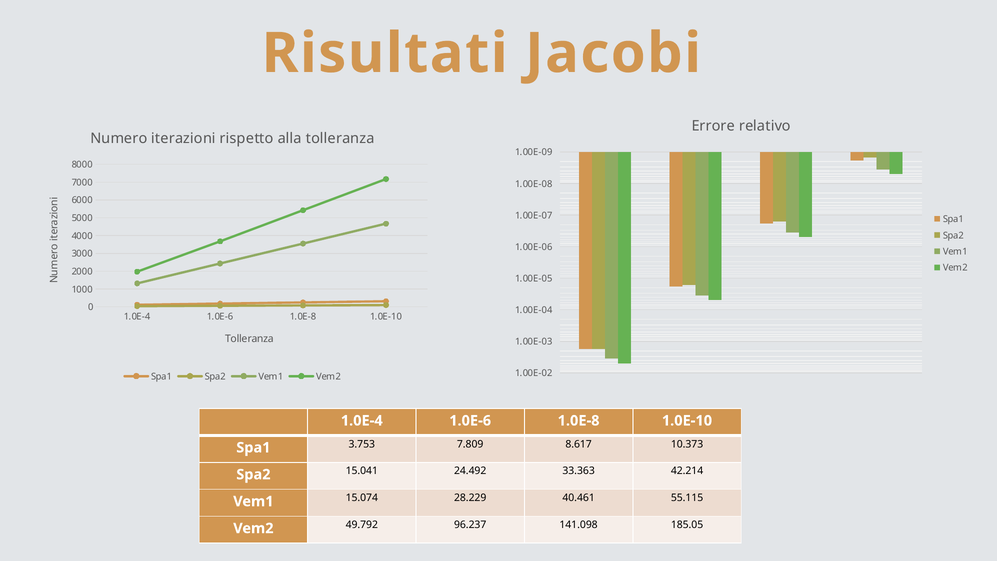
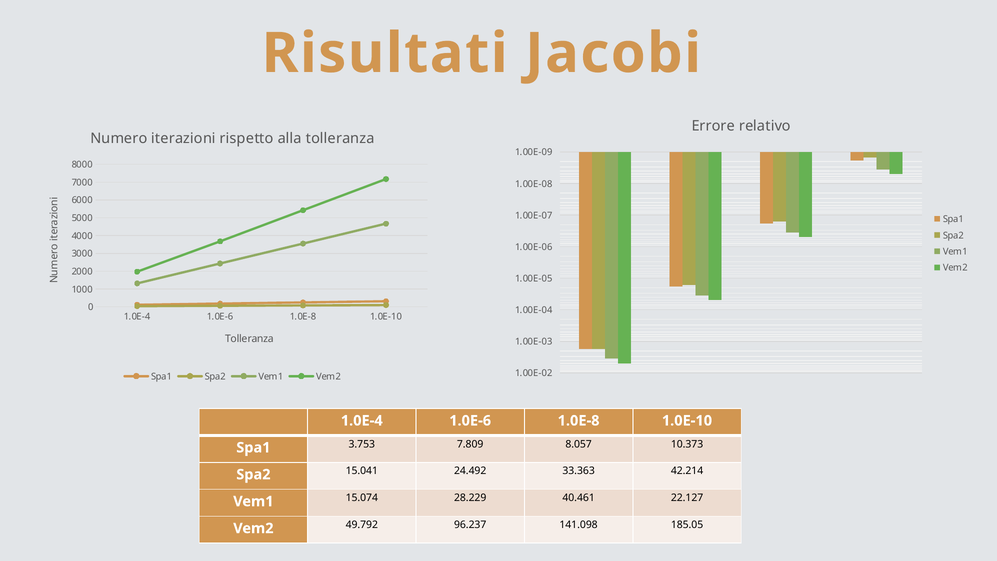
8.617: 8.617 -> 8.057
55.115: 55.115 -> 22.127
